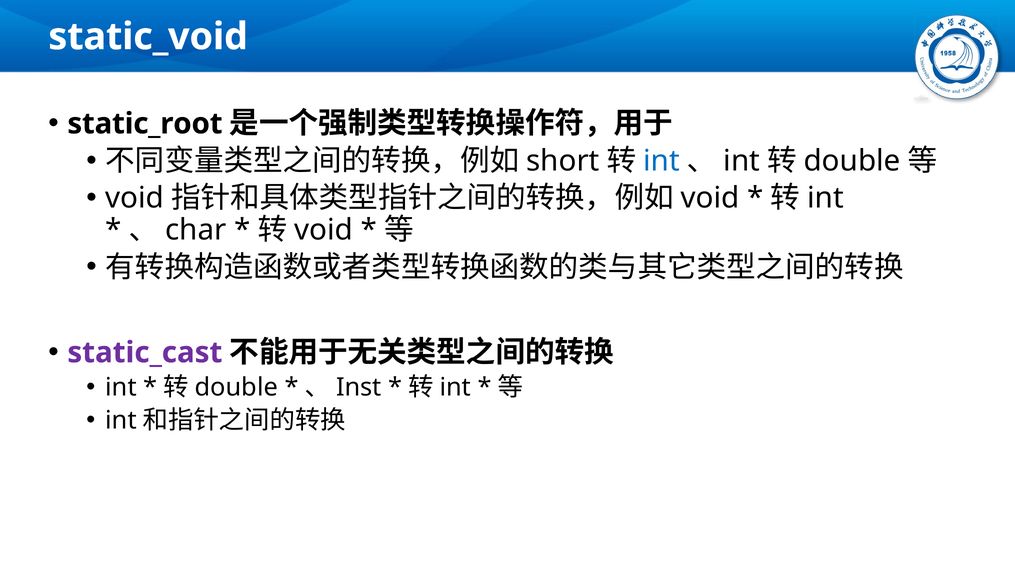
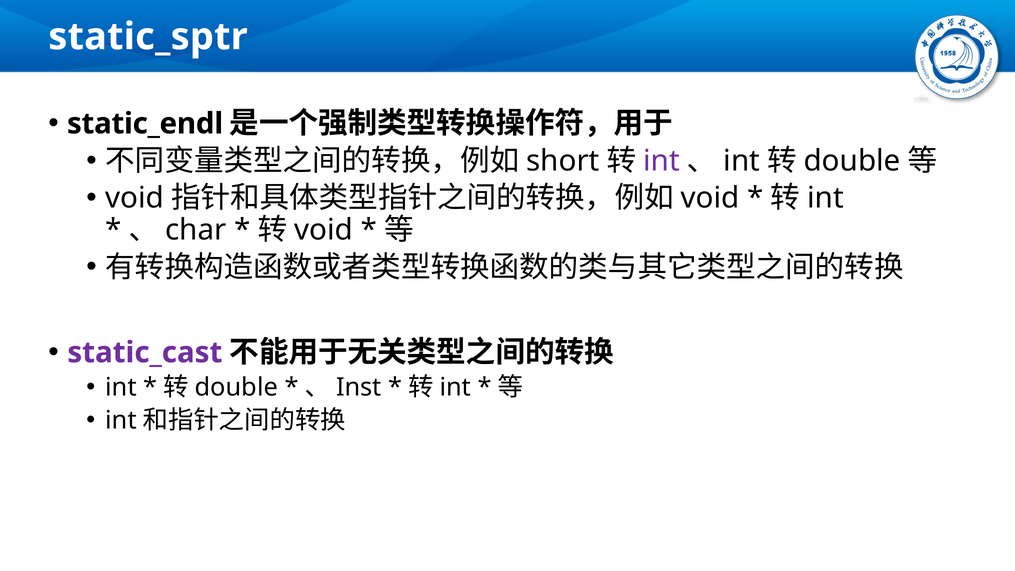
static_void: static_void -> static_sptr
static_root: static_root -> static_endl
int at (661, 161) colour: blue -> purple
